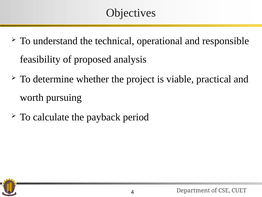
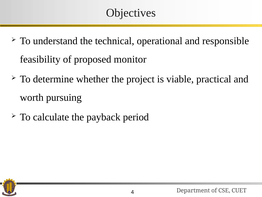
analysis: analysis -> monitor
